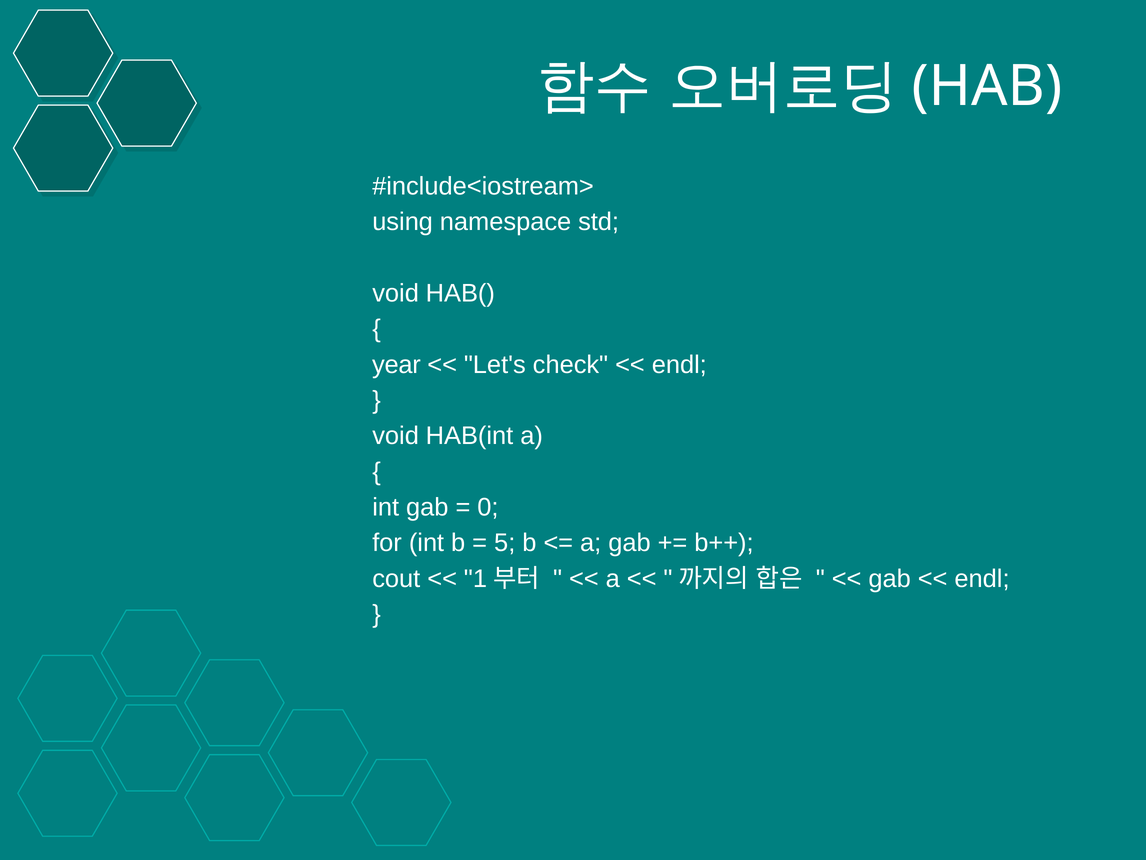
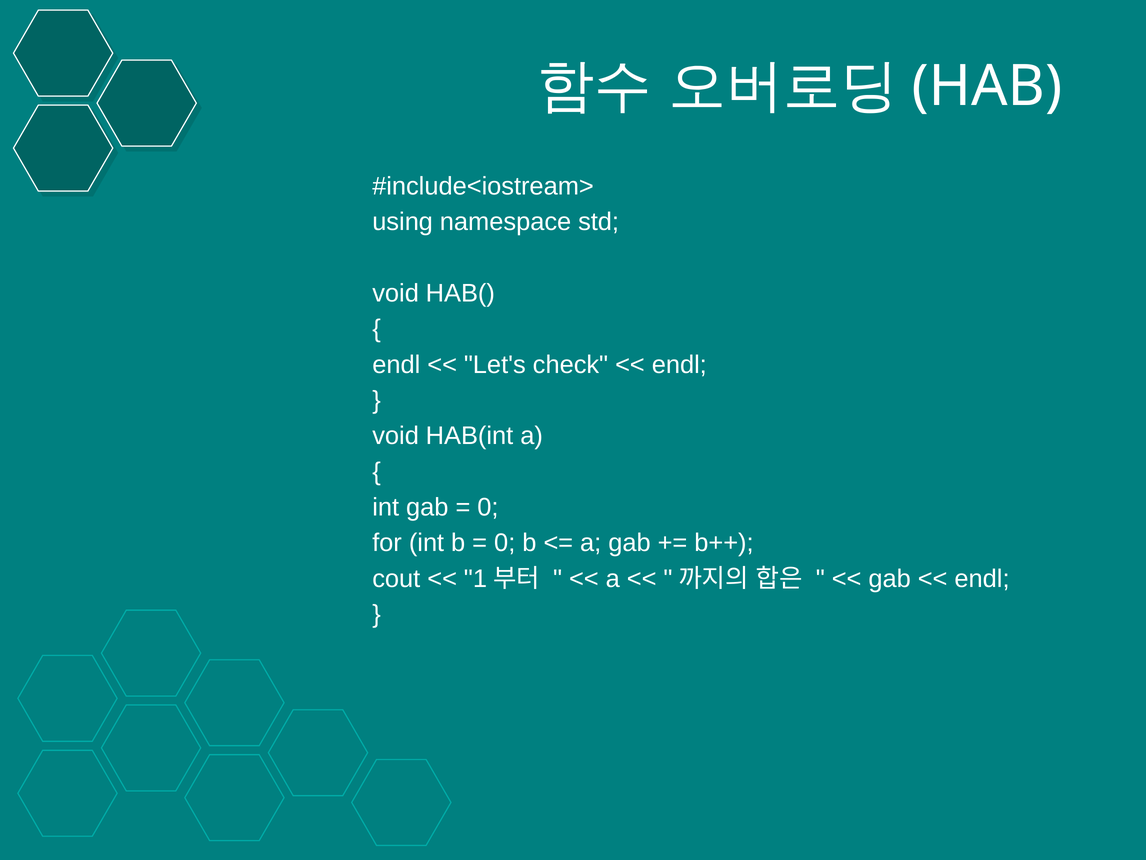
year at (396, 365): year -> endl
5 at (505, 543): 5 -> 0
